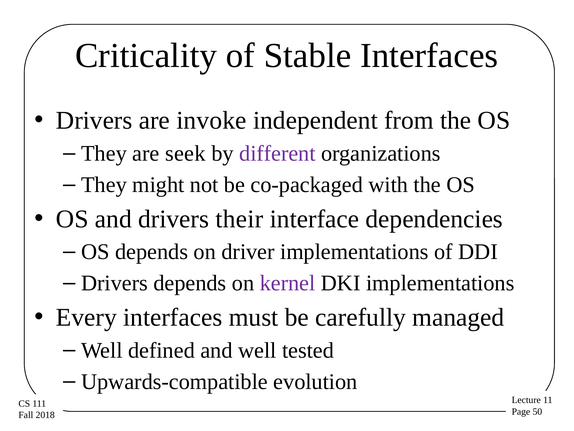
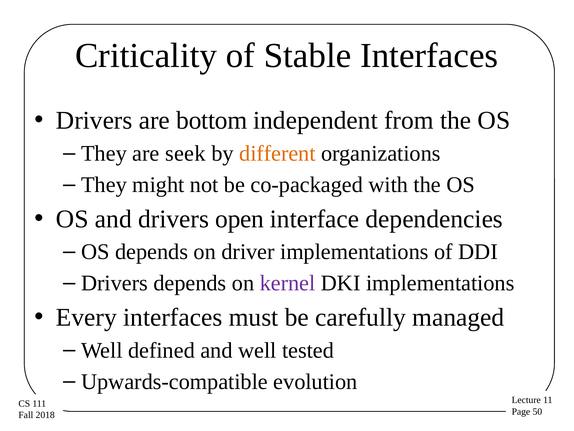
invoke: invoke -> bottom
different colour: purple -> orange
their: their -> open
